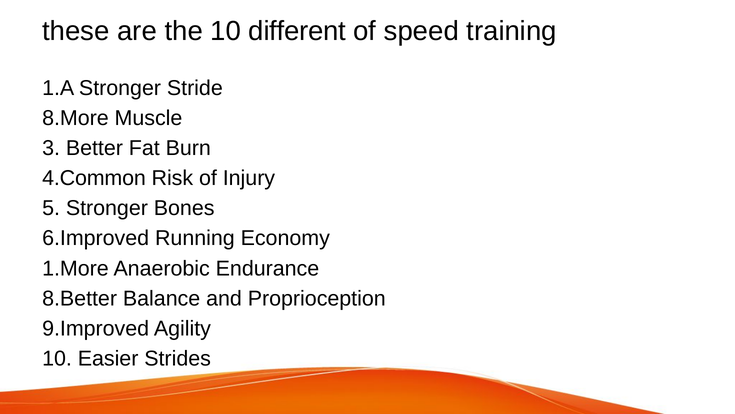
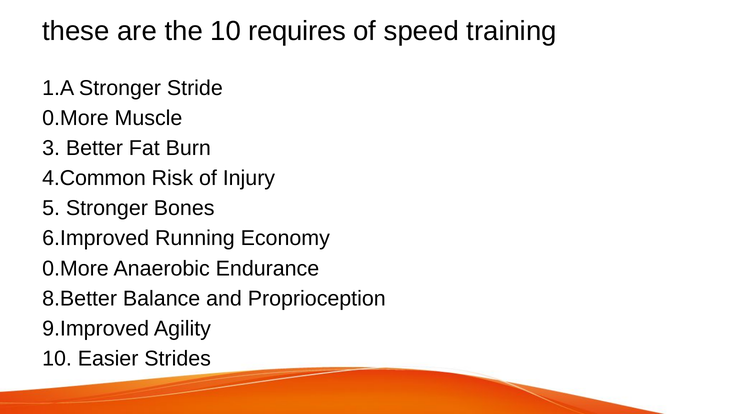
different: different -> requires
8.More at (75, 118): 8.More -> 0.More
1.More at (75, 268): 1.More -> 0.More
